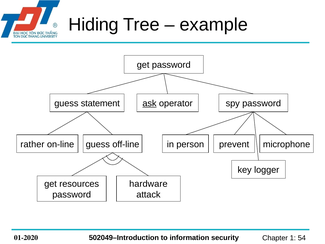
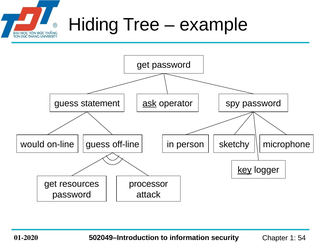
rather: rather -> would
prevent: prevent -> sketchy
key underline: none -> present
hardware: hardware -> processor
